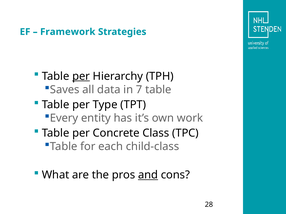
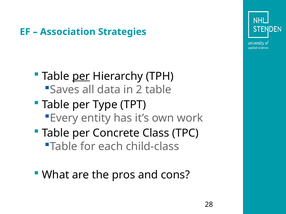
Framework: Framework -> Association
7: 7 -> 2
and underline: present -> none
